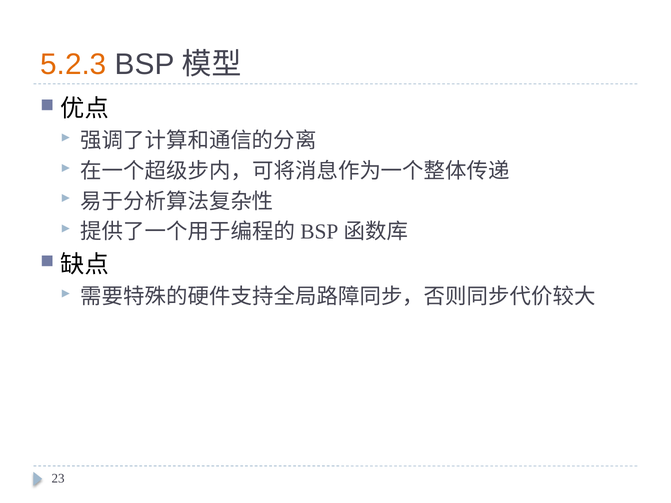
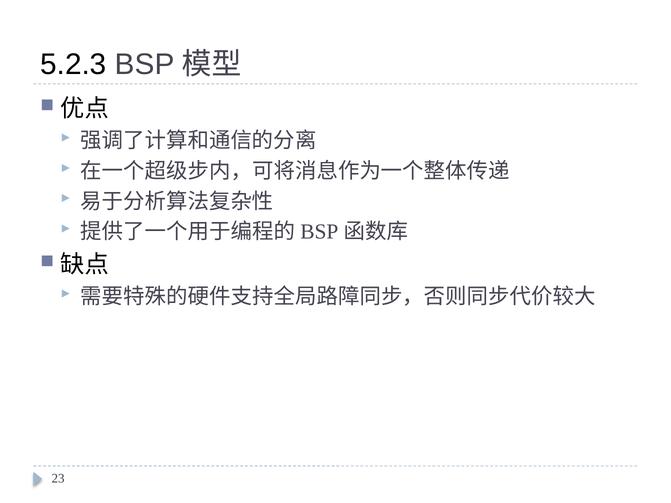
5.2.3 colour: orange -> black
